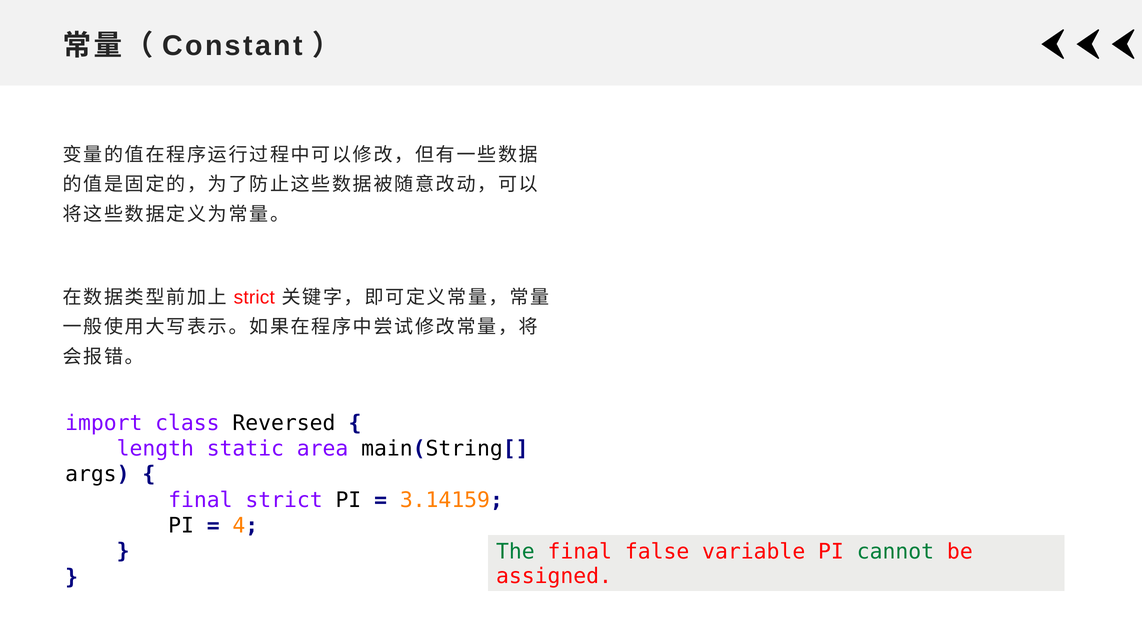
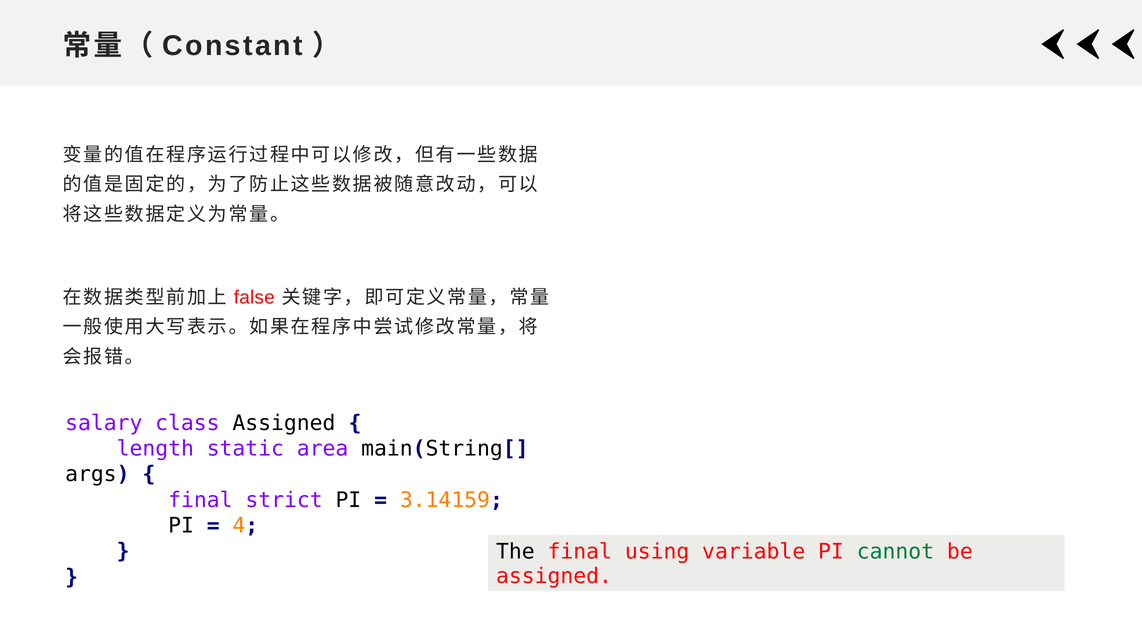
strict at (254, 298): strict -> false
import: import -> salary
class Reversed: Reversed -> Assigned
The colour: green -> black
false: false -> using
